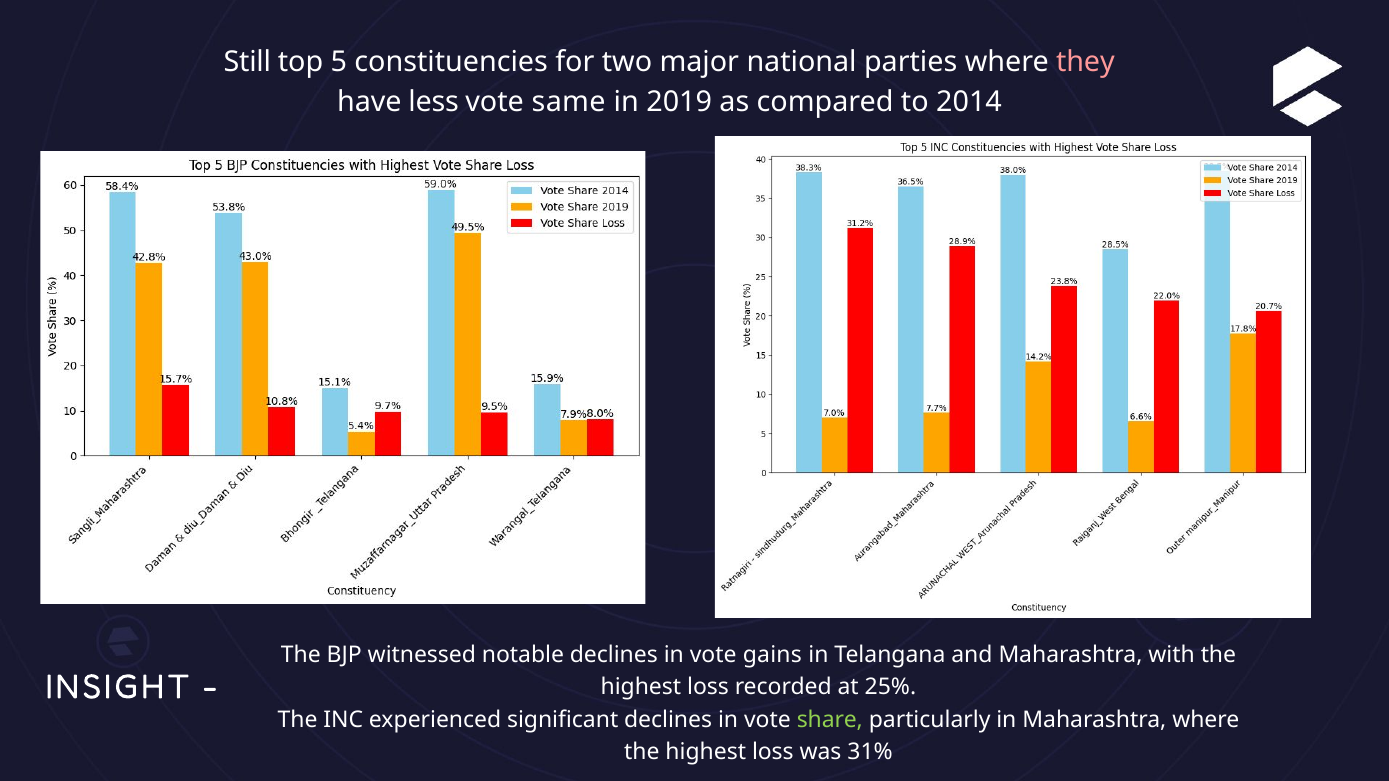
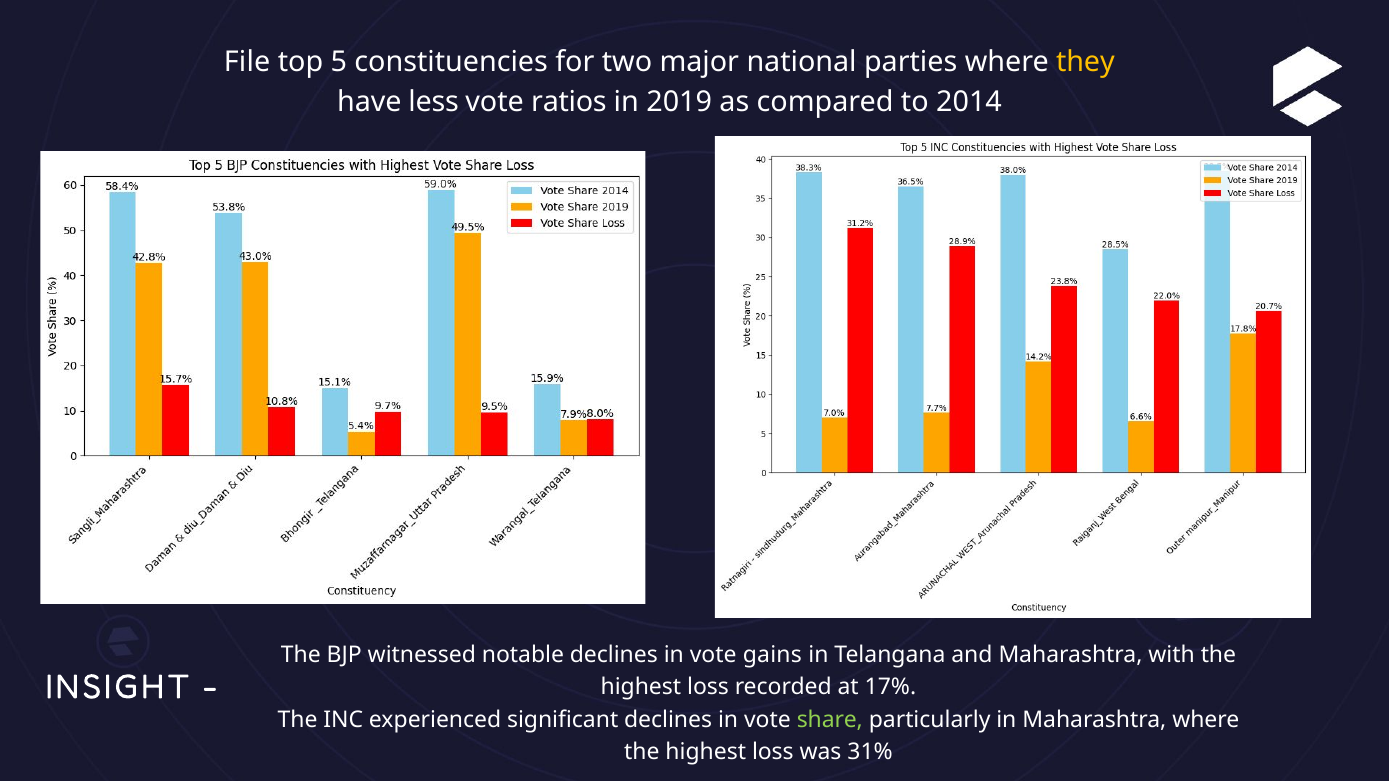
Still: Still -> File
they colour: pink -> yellow
same: same -> ratios
25%: 25% -> 17%
